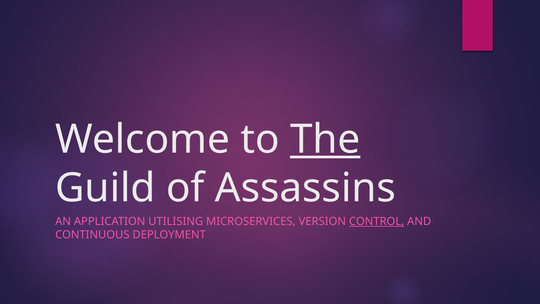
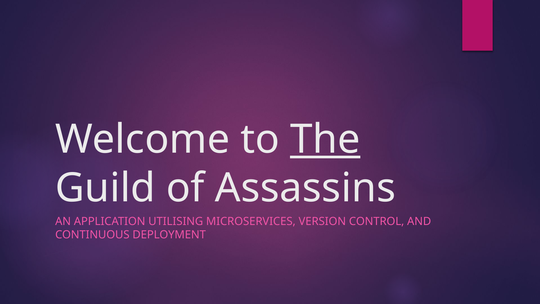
CONTROL underline: present -> none
